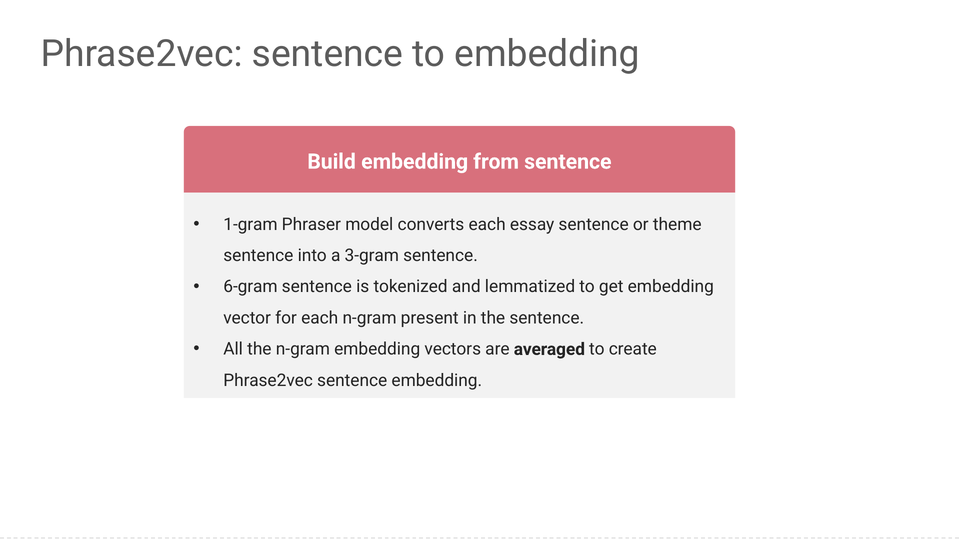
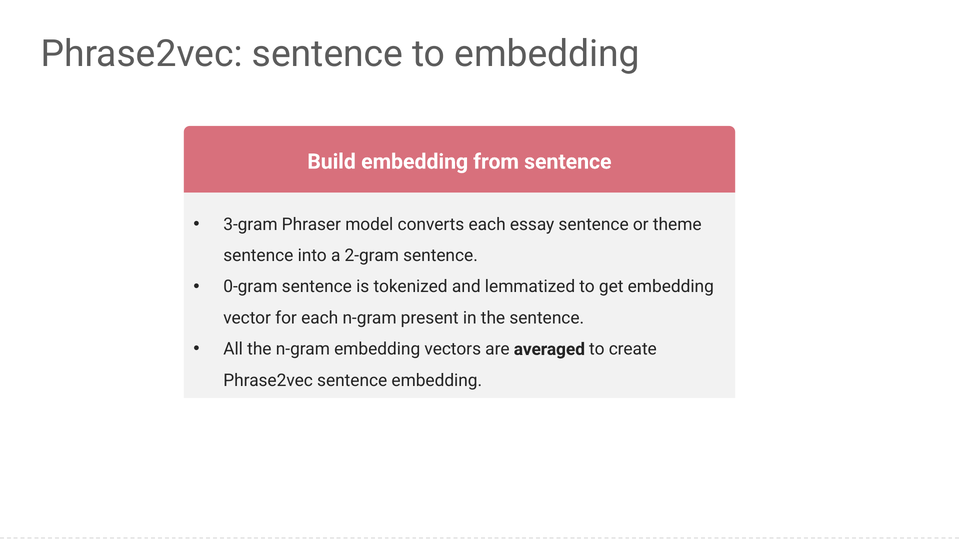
1-gram: 1-gram -> 3-gram
3-gram: 3-gram -> 2-gram
6-gram: 6-gram -> 0-gram
